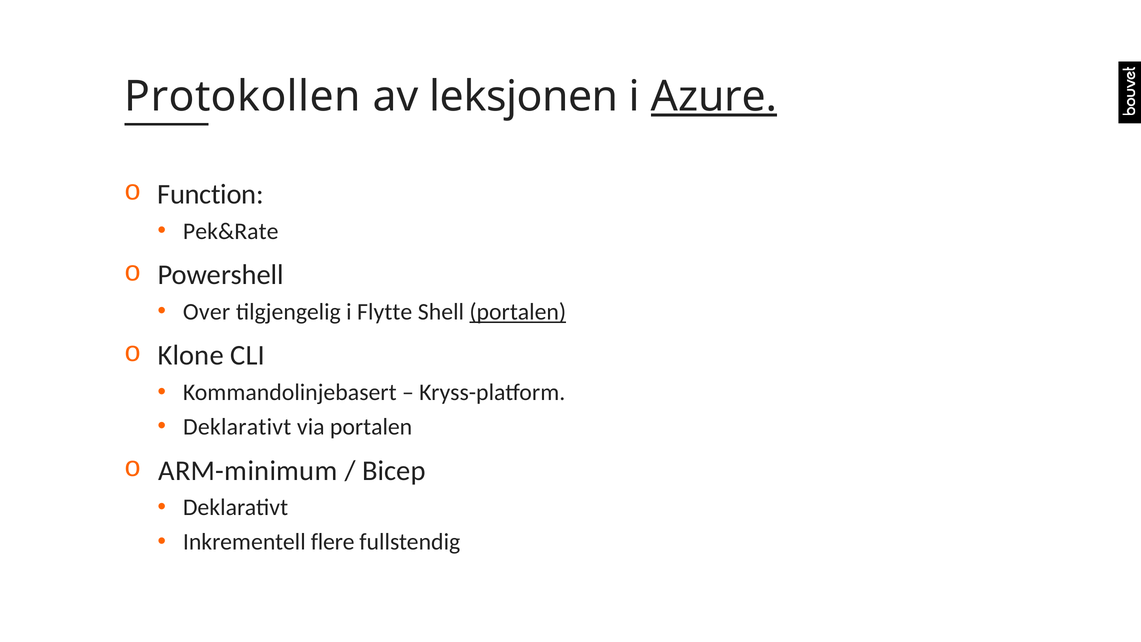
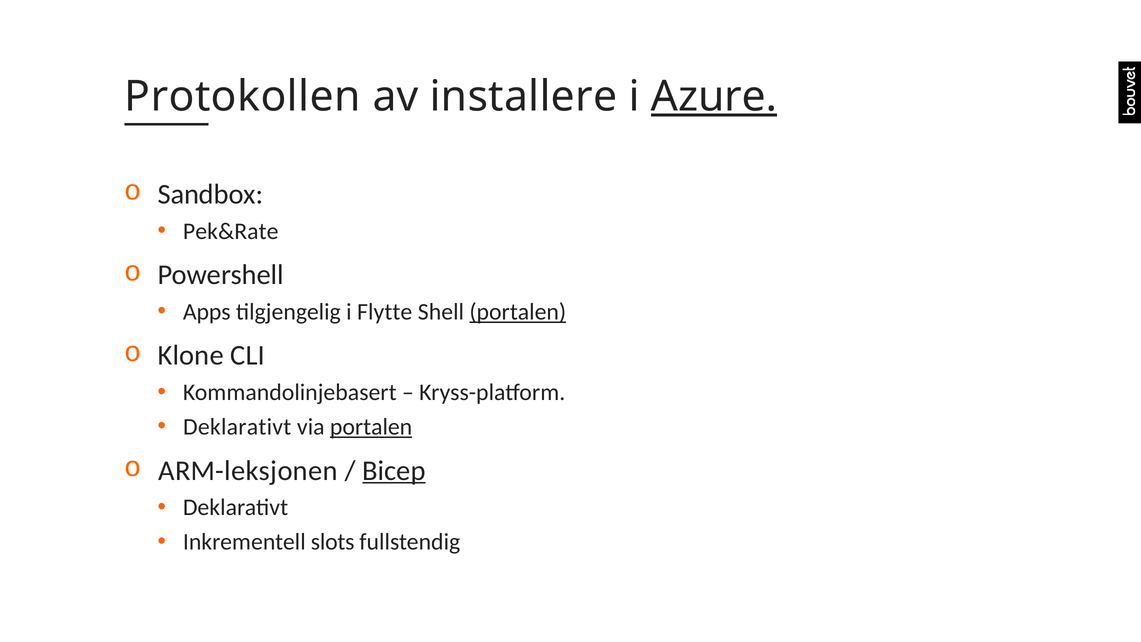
leksjonen: leksjonen -> installere
Function: Function -> Sandbox
Over: Over -> Apps
portalen at (371, 427) underline: none -> present
ARM-minimum: ARM-minimum -> ARM-leksjonen
Bicep underline: none -> present
flere: flere -> slots
